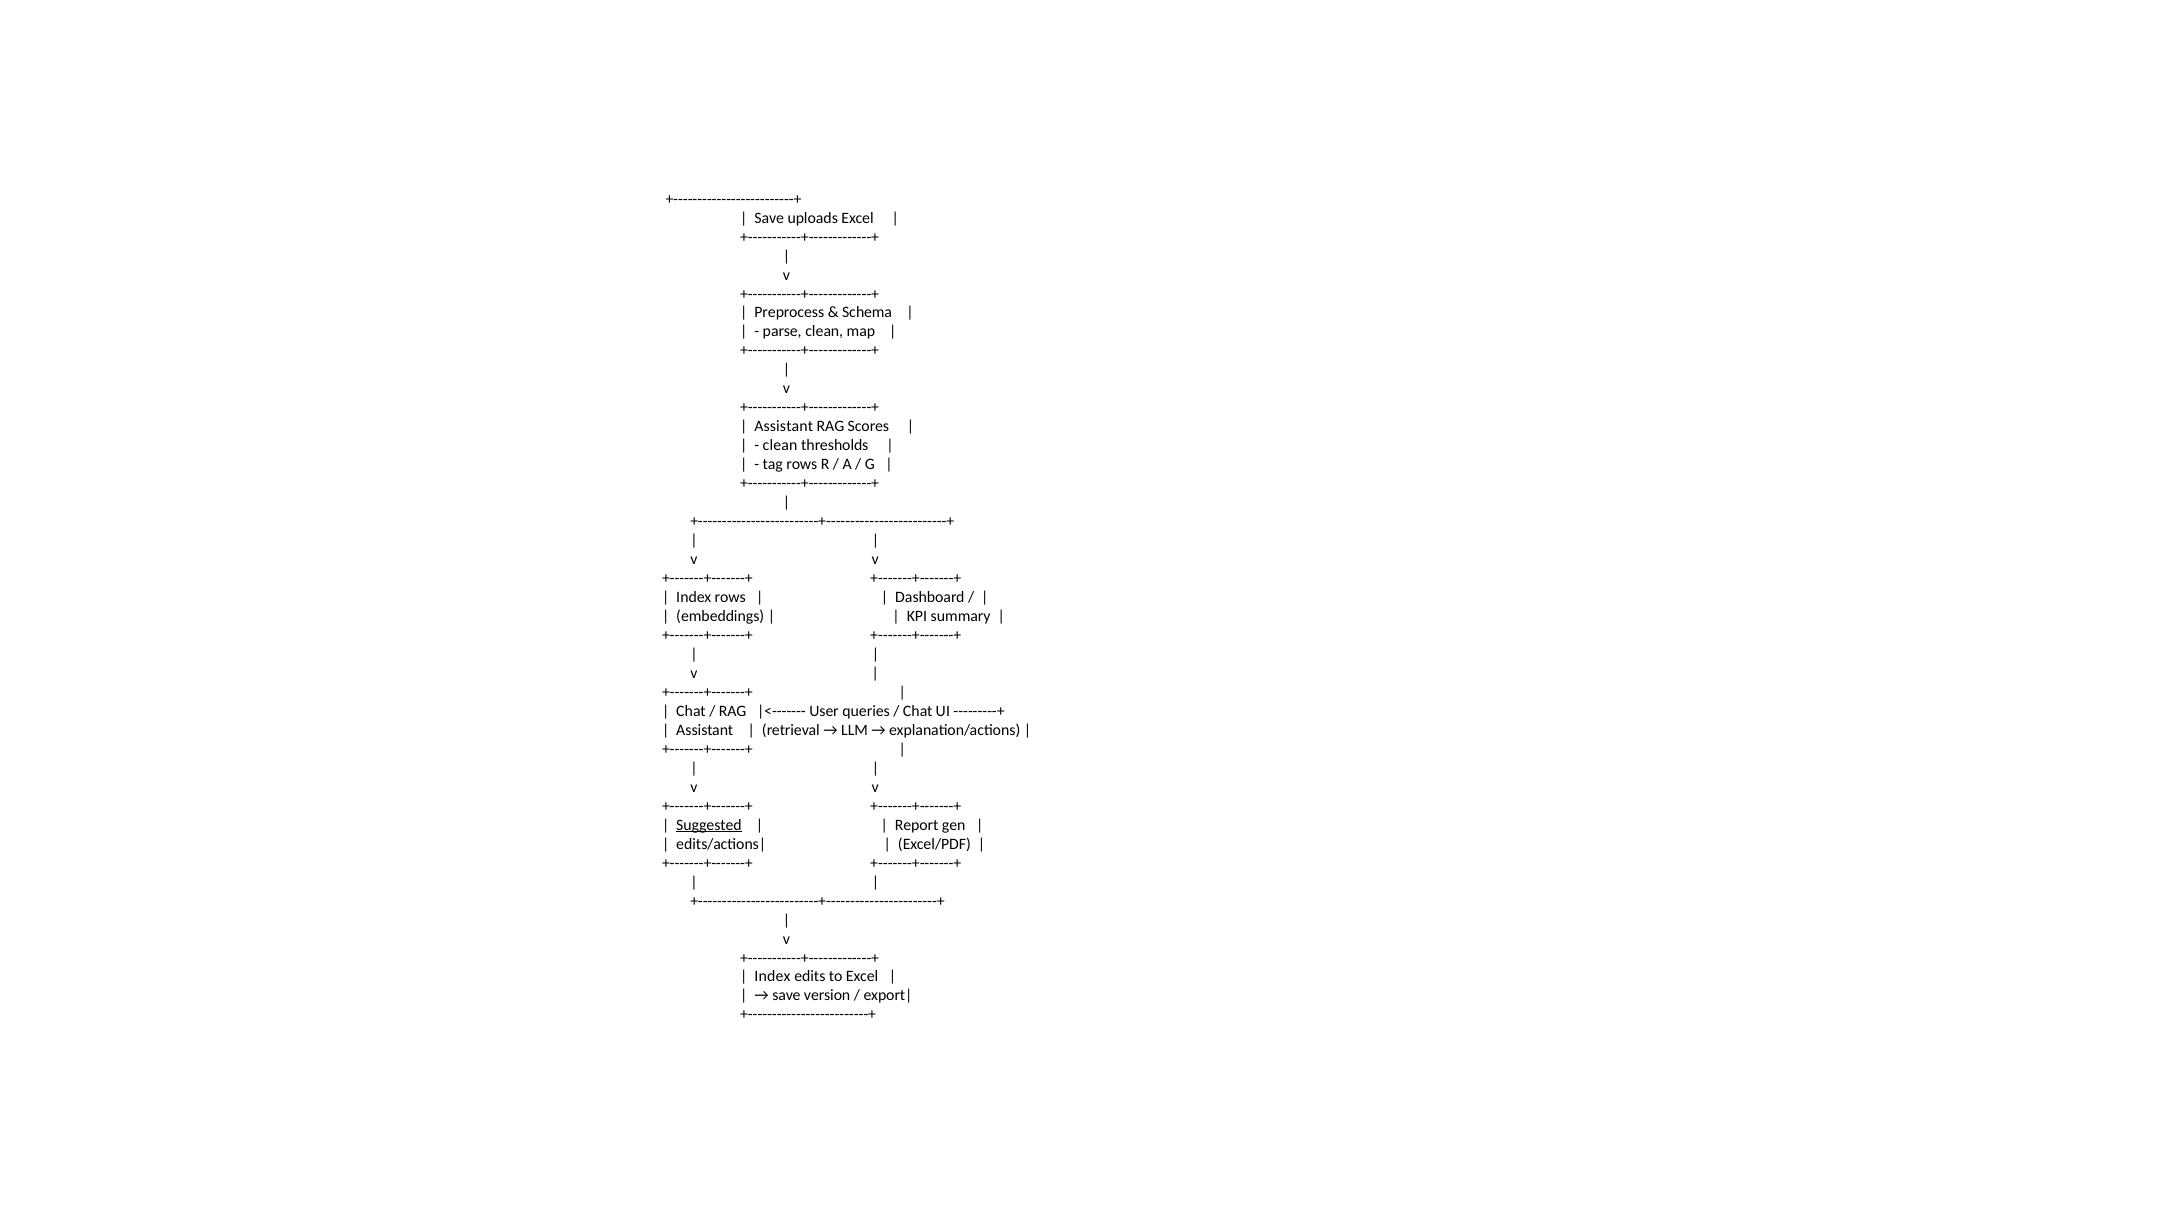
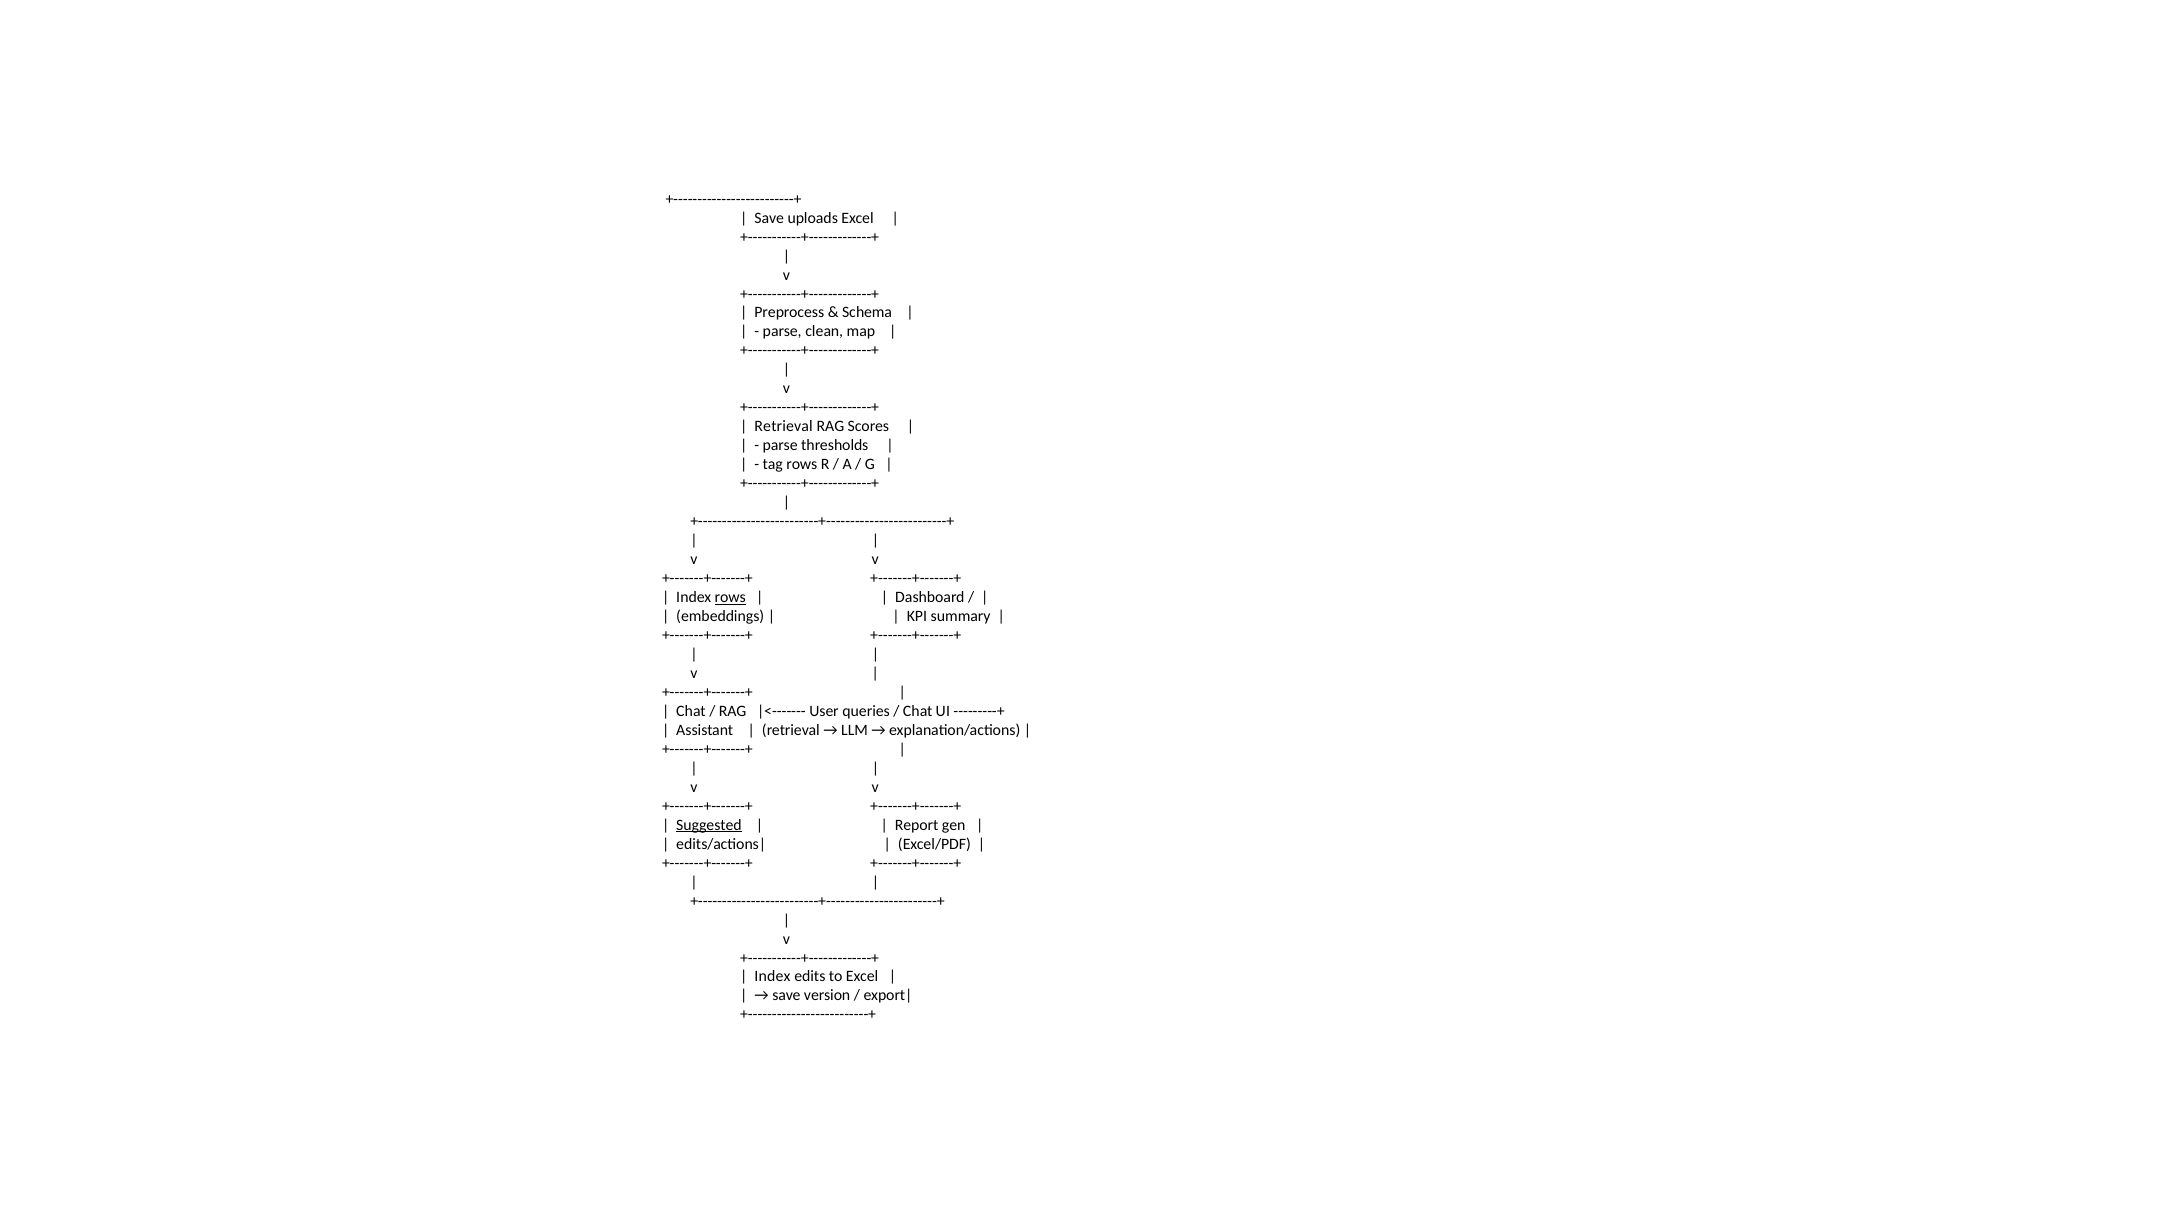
Assistant at (784, 427): Assistant -> Retrieval
clean at (780, 446): clean -> parse
rows at (730, 597) underline: none -> present
